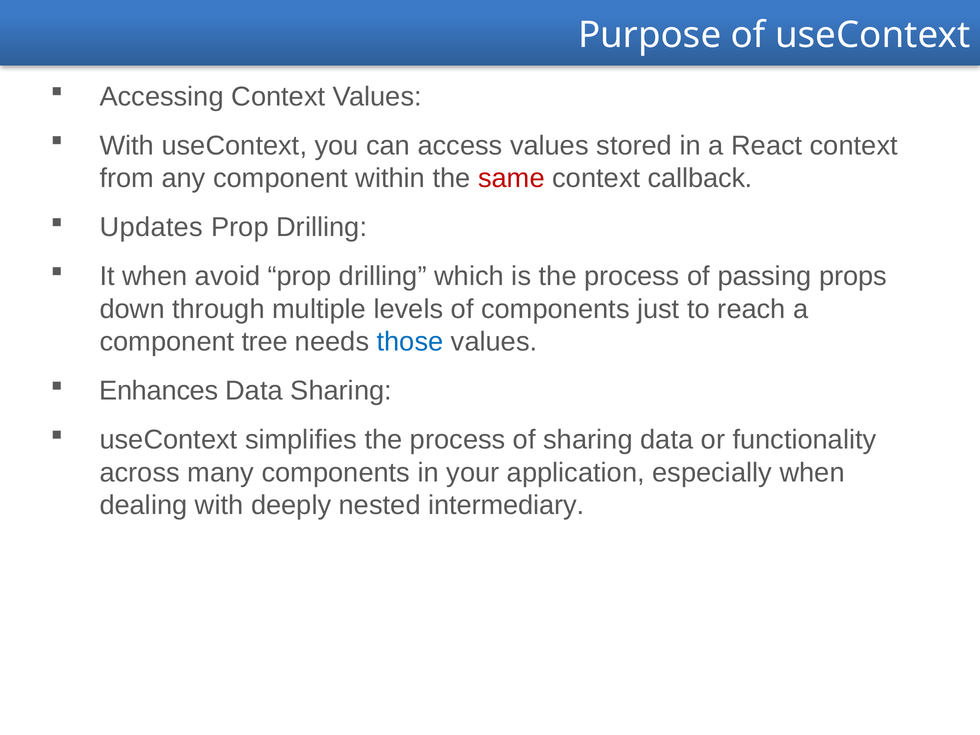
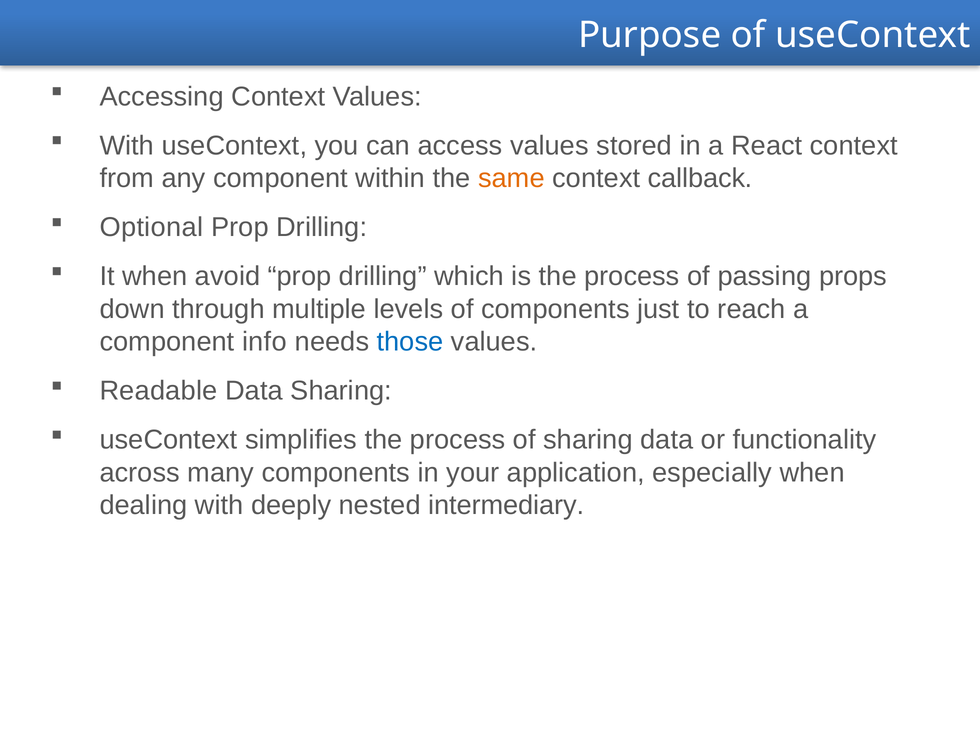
same colour: red -> orange
Updates: Updates -> Optional
tree: tree -> info
Enhances: Enhances -> Readable
